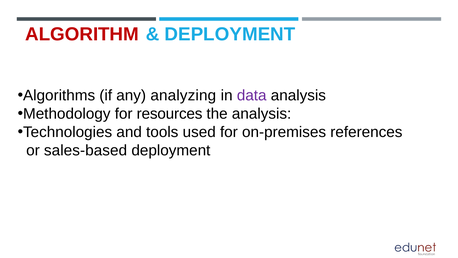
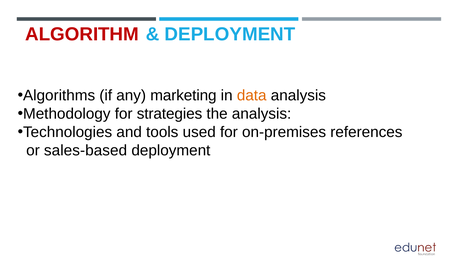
analyzing: analyzing -> marketing
data colour: purple -> orange
resources: resources -> strategies
